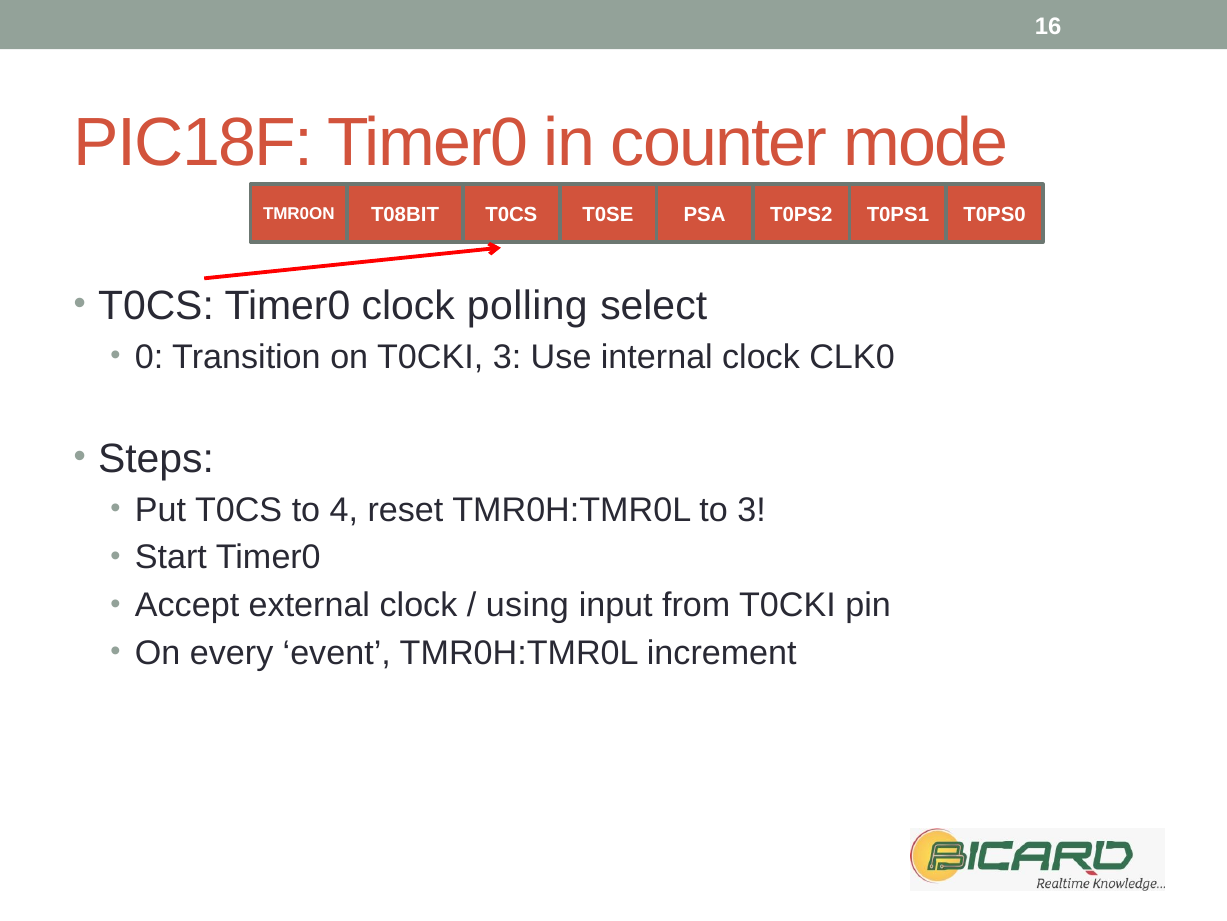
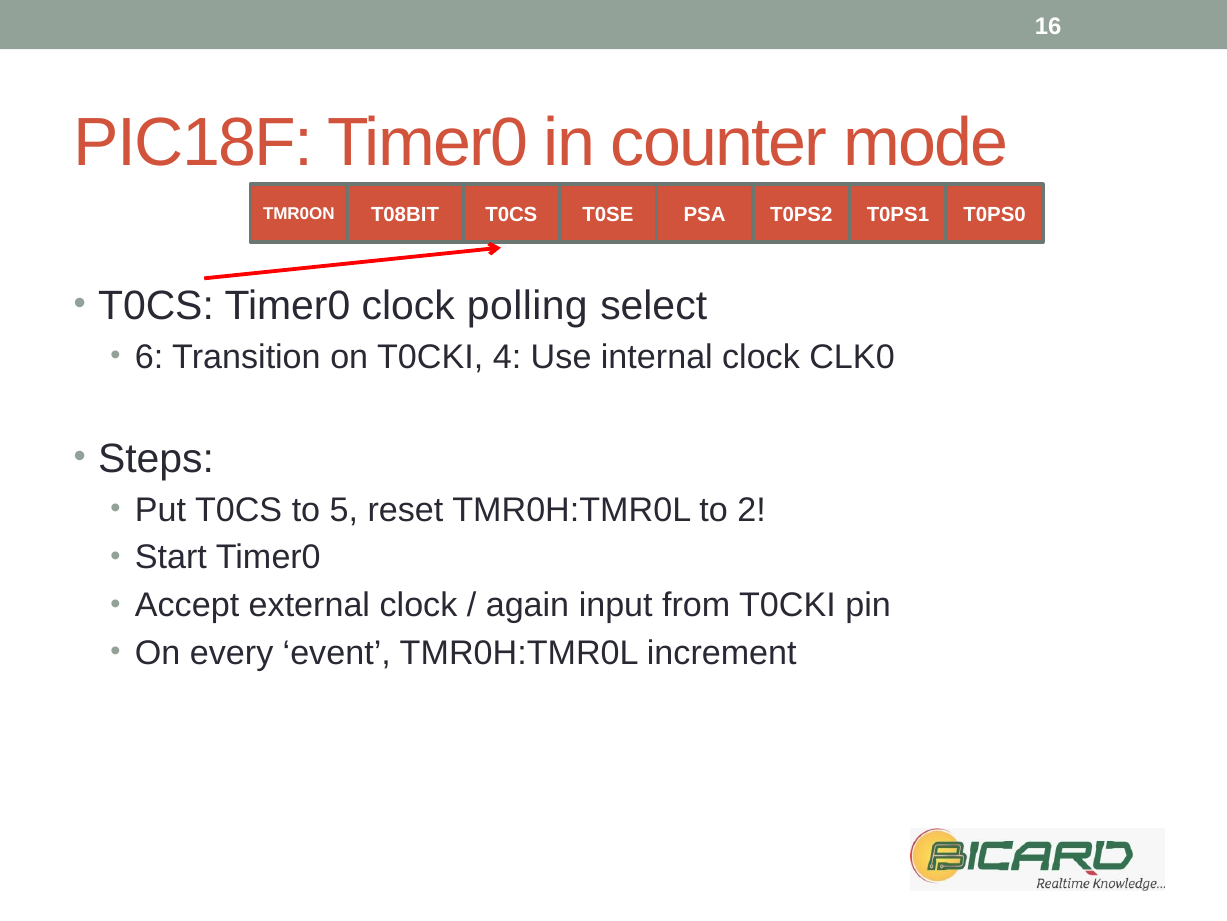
0: 0 -> 6
T0CKI 3: 3 -> 4
4: 4 -> 5
to 3: 3 -> 2
using: using -> again
